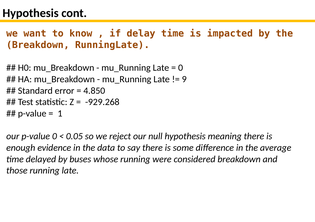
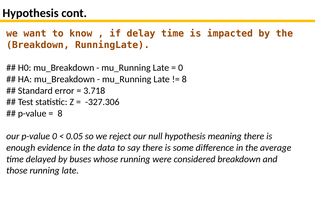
9 at (184, 79): 9 -> 8
4.850: 4.850 -> 3.718
-929.268: -929.268 -> -327.306
1 at (60, 114): 1 -> 8
